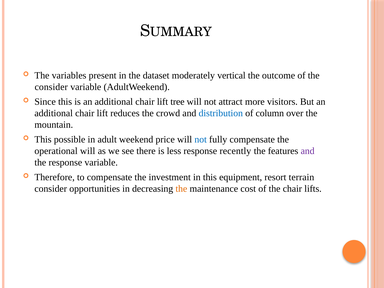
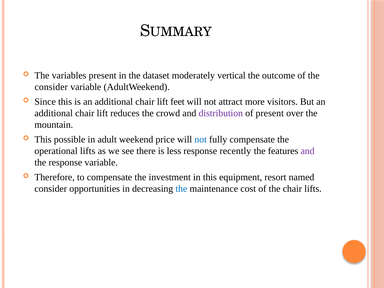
tree: tree -> feet
distribution colour: blue -> purple
of column: column -> present
operational will: will -> lifts
terrain: terrain -> named
the at (181, 189) colour: orange -> blue
